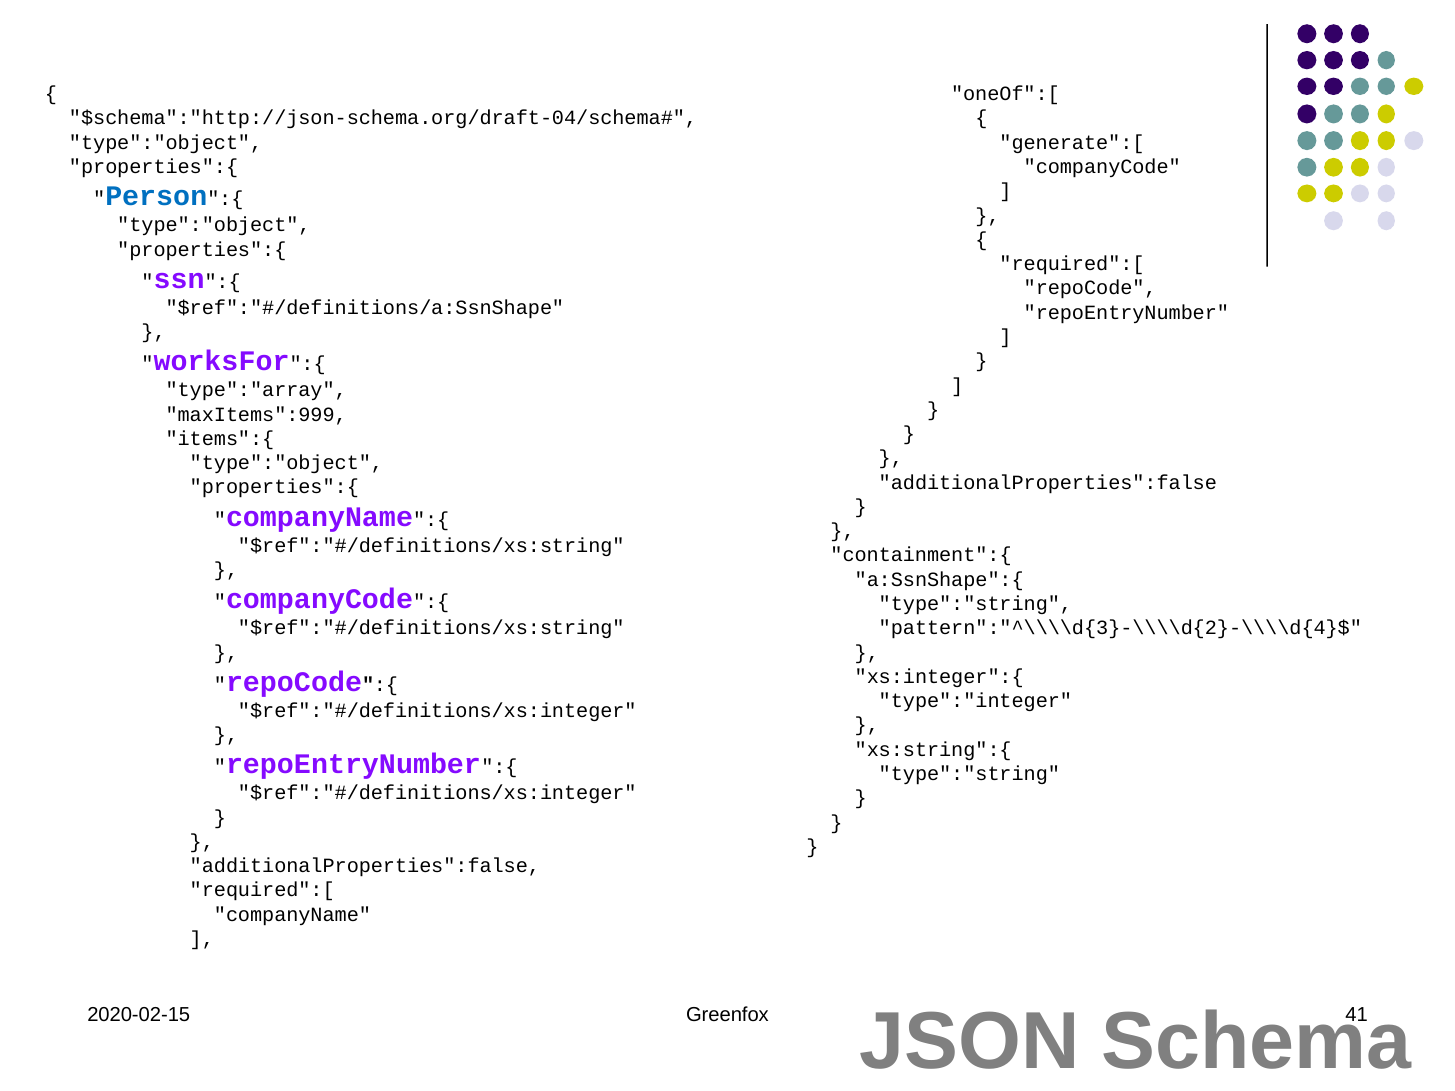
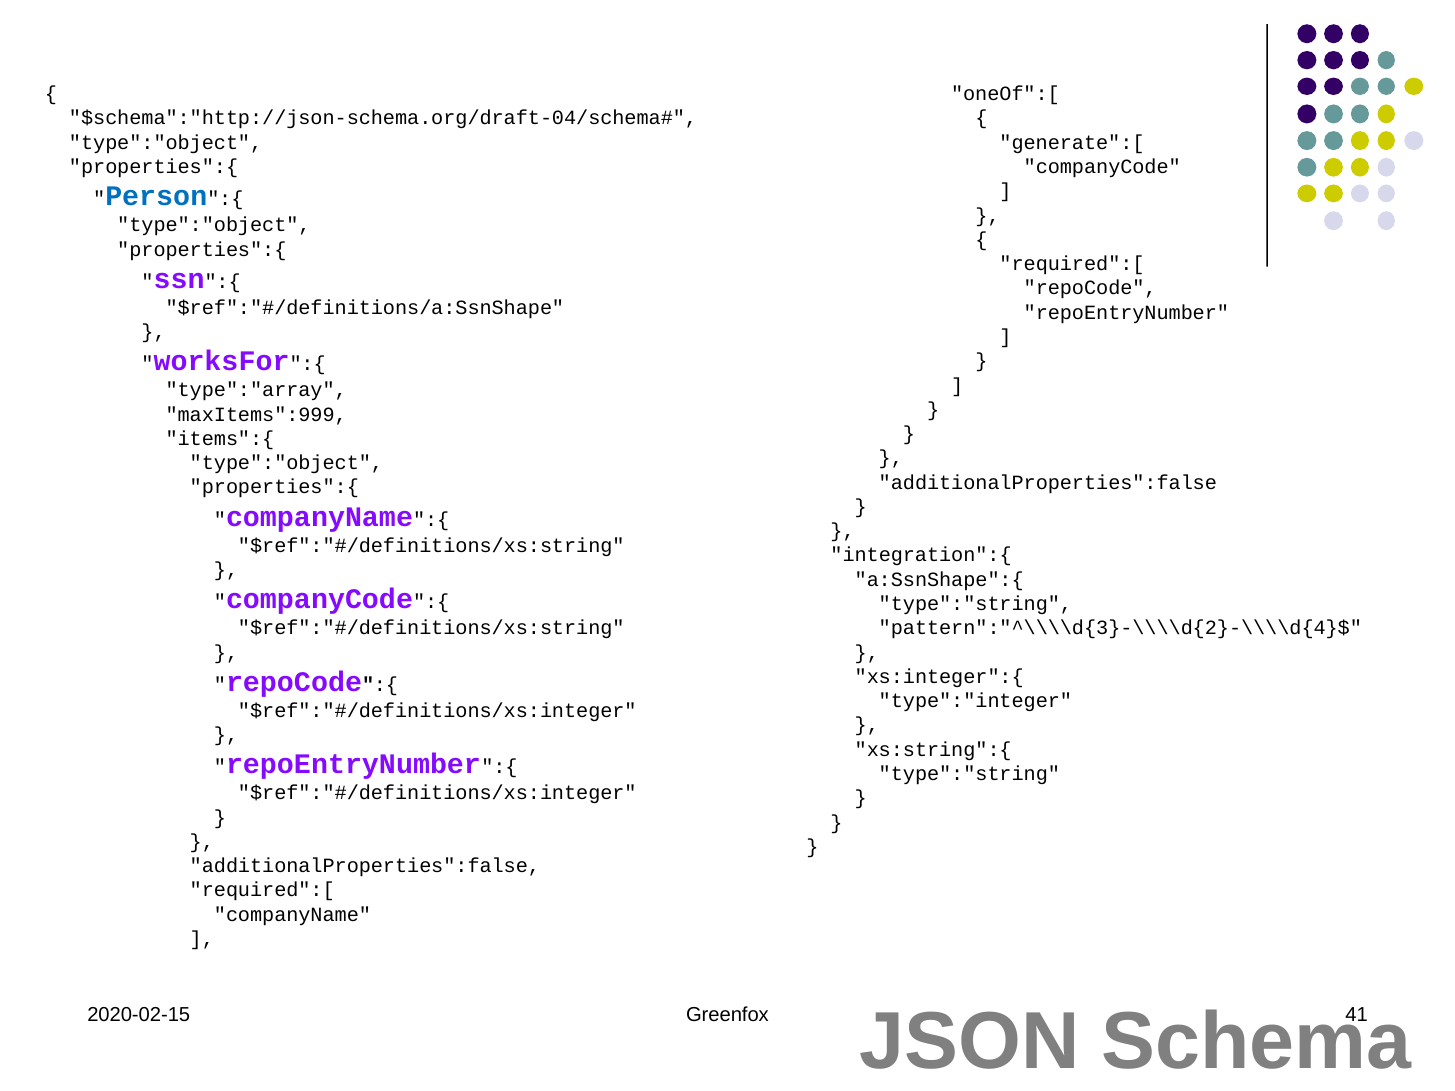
containment":{: containment":{ -> integration":{
